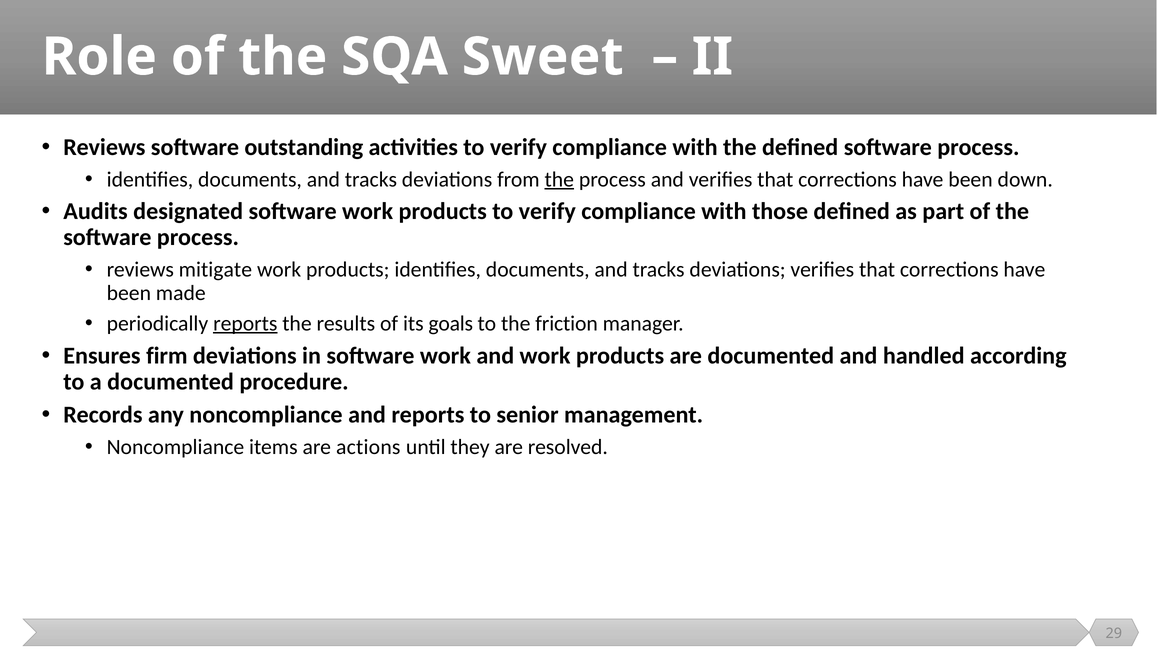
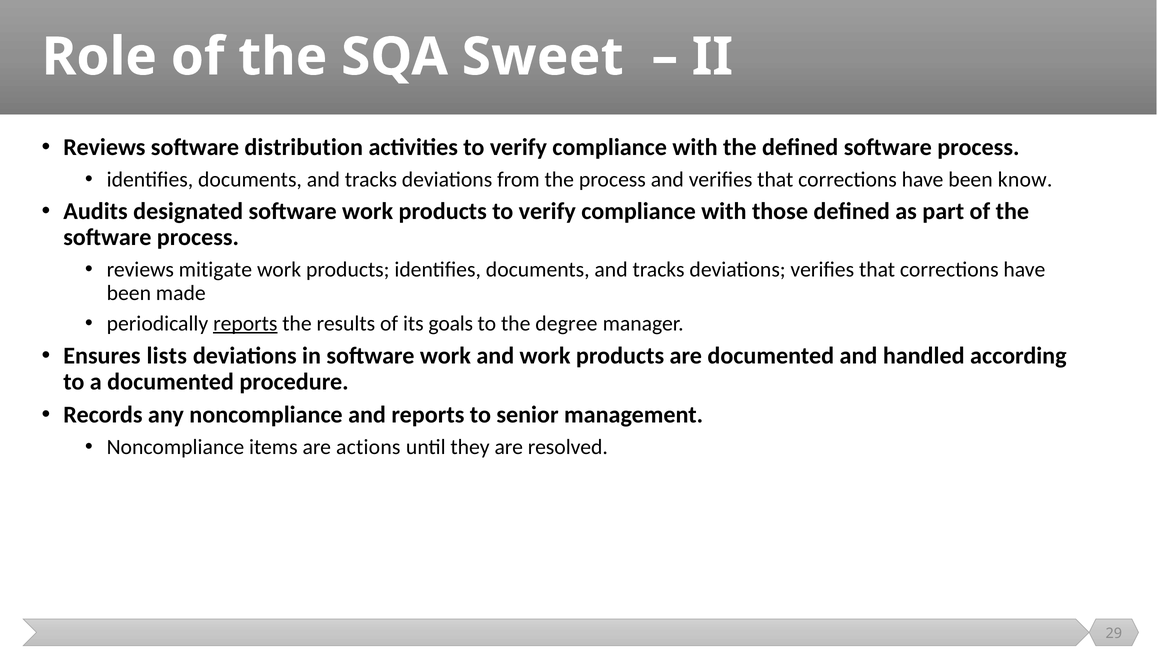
outstanding: outstanding -> distribution
the at (559, 179) underline: present -> none
down: down -> know
friction: friction -> degree
firm: firm -> lists
